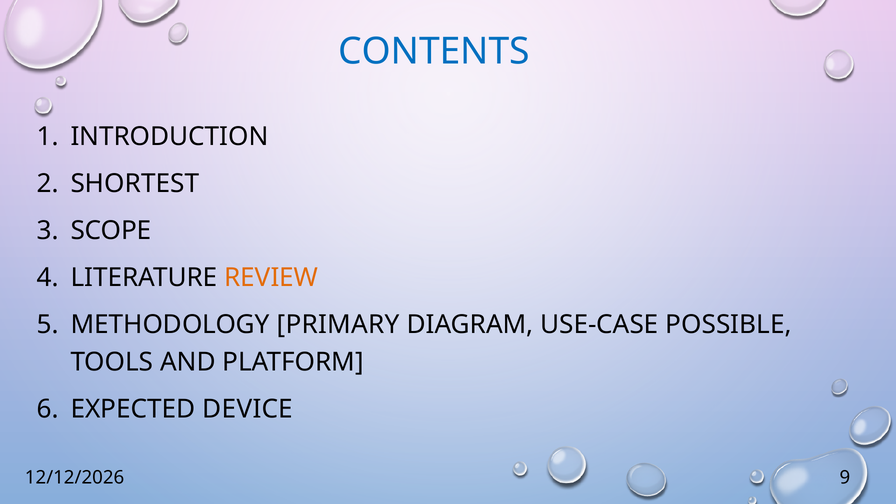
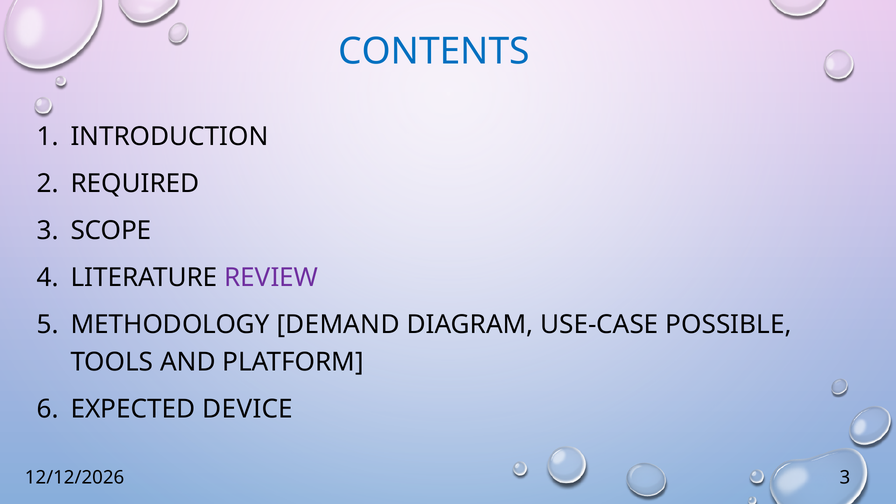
SHORTEST: SHORTEST -> REQUIRED
REVIEW colour: orange -> purple
PRIMARY: PRIMARY -> DEMAND
9 at (845, 477): 9 -> 3
